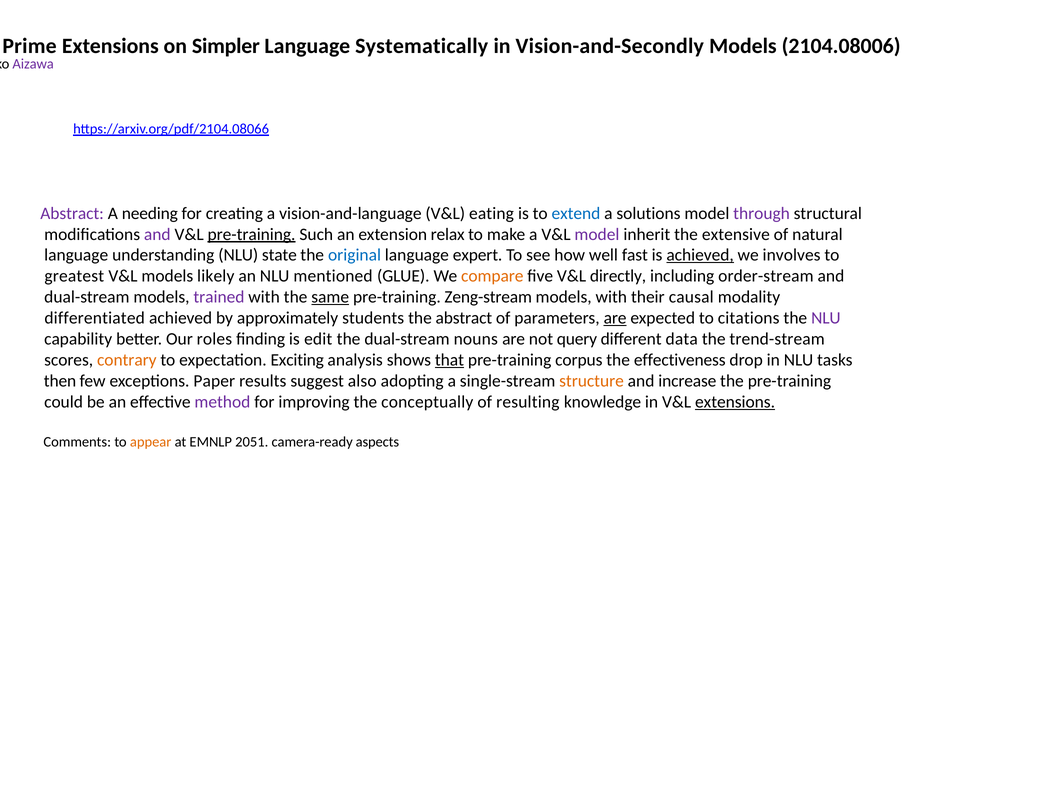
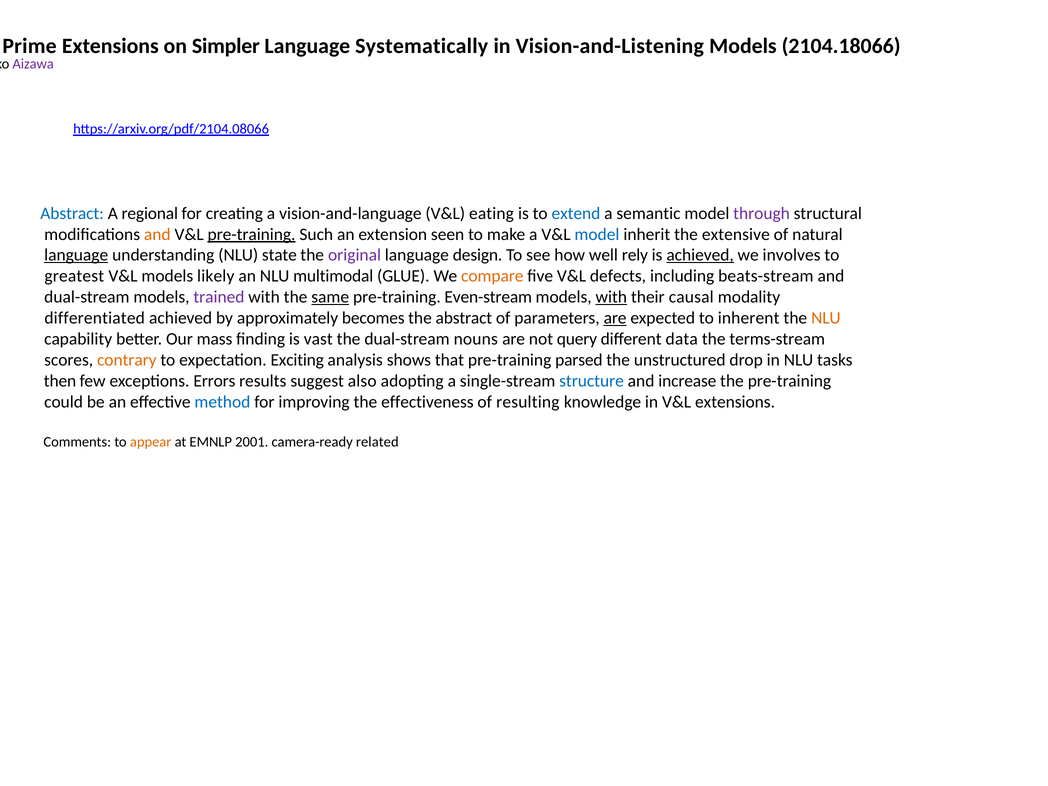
Vision-and-Secondly: Vision-and-Secondly -> Vision-and-Listening
2104.08006: 2104.08006 -> 2104.18066
Abstract at (72, 213) colour: purple -> blue
needing: needing -> regional
solutions: solutions -> semantic
and at (157, 234) colour: purple -> orange
relax: relax -> seen
model at (597, 234) colour: purple -> blue
language at (76, 255) underline: none -> present
original colour: blue -> purple
expert: expert -> design
fast: fast -> rely
mentioned: mentioned -> multimodal
directly: directly -> defects
order-stream: order-stream -> beats-stream
Zeng-stream: Zeng-stream -> Even-stream
with at (611, 297) underline: none -> present
students: students -> becomes
citations: citations -> inherent
NLU at (826, 318) colour: purple -> orange
roles: roles -> mass
edit: edit -> vast
trend-stream: trend-stream -> terms-stream
that underline: present -> none
corpus: corpus -> parsed
effectiveness: effectiveness -> unstructured
Paper: Paper -> Errors
structure colour: orange -> blue
method colour: purple -> blue
conceptually: conceptually -> effectiveness
extensions at (735, 402) underline: present -> none
2051: 2051 -> 2001
aspects: aspects -> related
